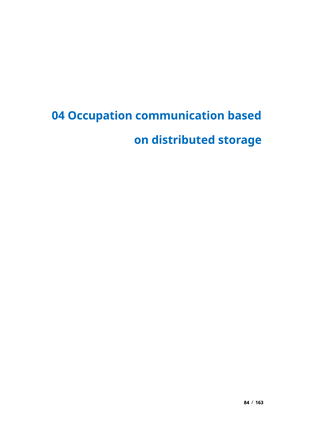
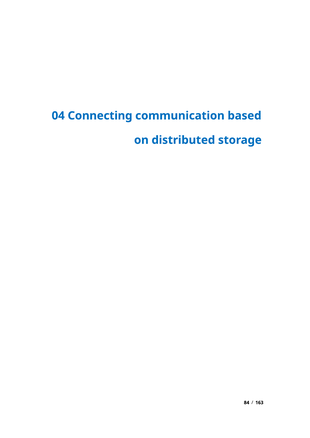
Occupation: Occupation -> Connecting
